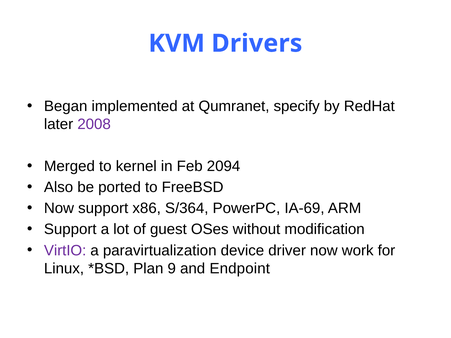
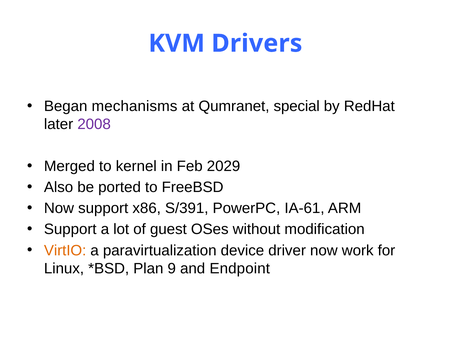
implemented: implemented -> mechanisms
specify: specify -> special
2094: 2094 -> 2029
S/364: S/364 -> S/391
IA-69: IA-69 -> IA-61
VirtIO colour: purple -> orange
